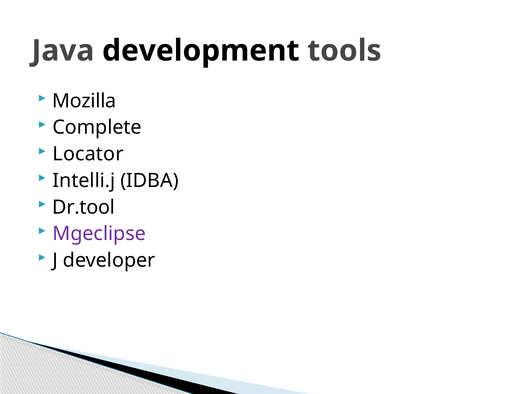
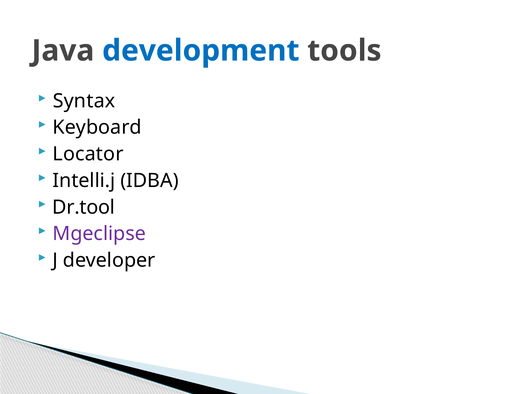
development colour: black -> blue
Mozilla: Mozilla -> Syntax
Complete: Complete -> Keyboard
